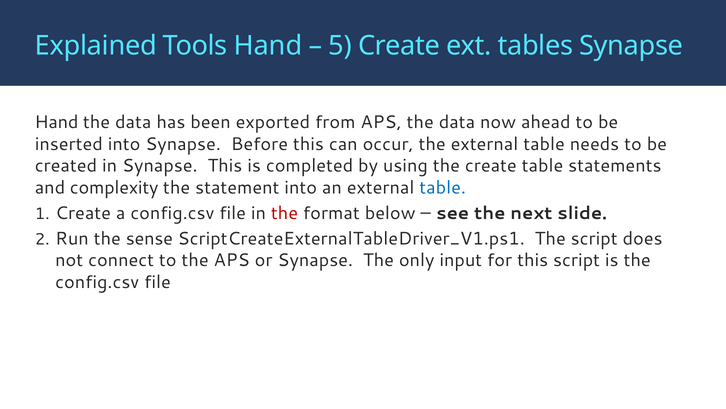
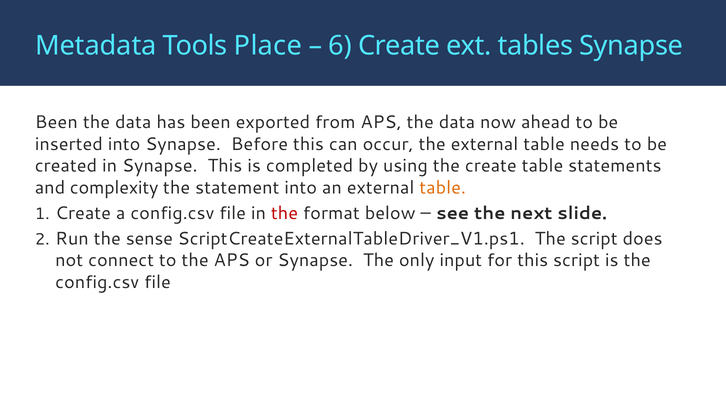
Explained: Explained -> Metadata
Tools Hand: Hand -> Place
5: 5 -> 6
Hand at (56, 122): Hand -> Been
table at (443, 187) colour: blue -> orange
